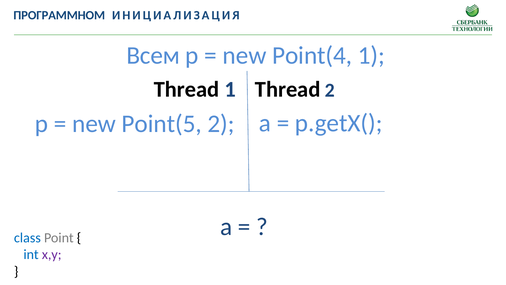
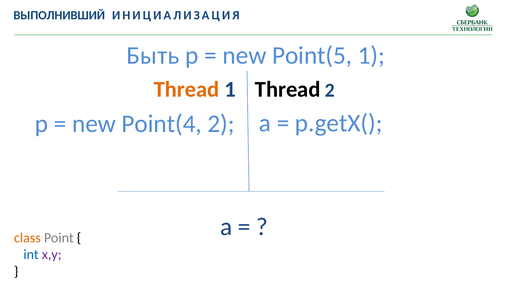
ПРОГРАММНОМ: ПРОГРАММНОМ -> ВЫПОЛНИВШИЙ
Всем: Всем -> Быть
Point(4: Point(4 -> Point(5
Thread at (187, 89) colour: black -> orange
Point(5: Point(5 -> Point(4
class colour: blue -> orange
